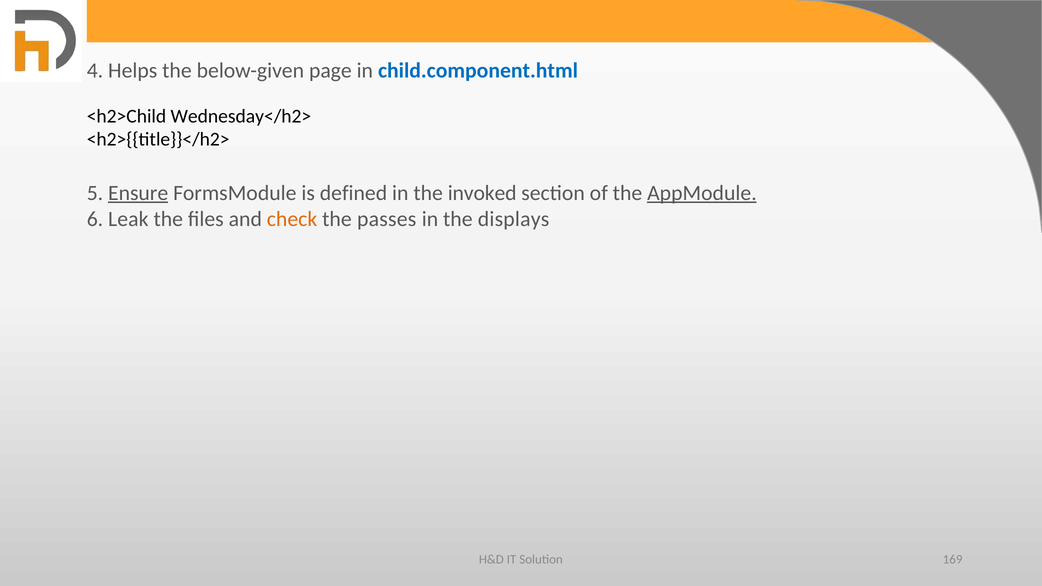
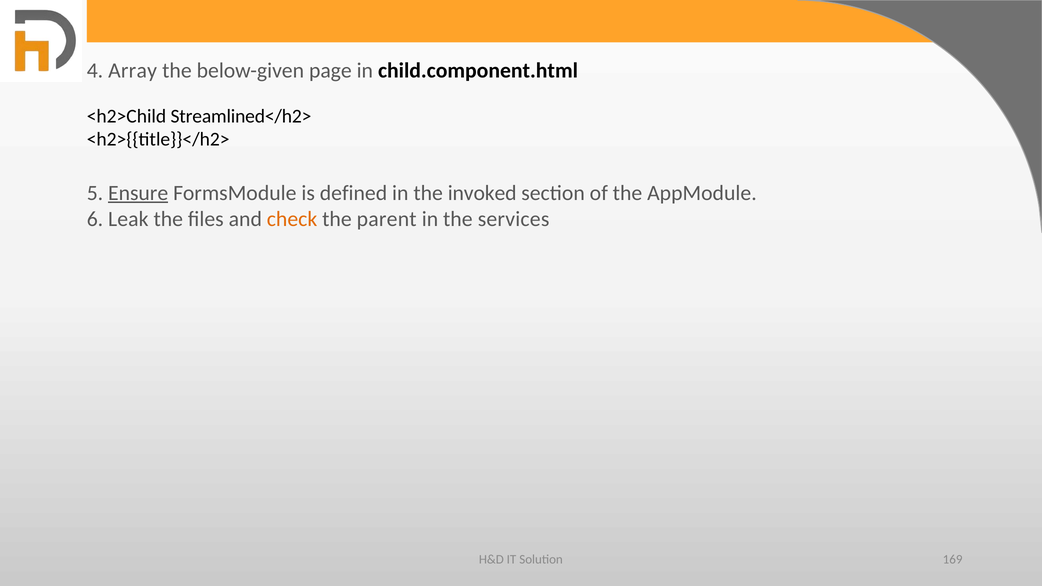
Helps: Helps -> Array
child.component.html colour: blue -> black
Wednesday</h2>: Wednesday</h2> -> Streamlined</h2>
AppModule underline: present -> none
passes: passes -> parent
displays: displays -> services
